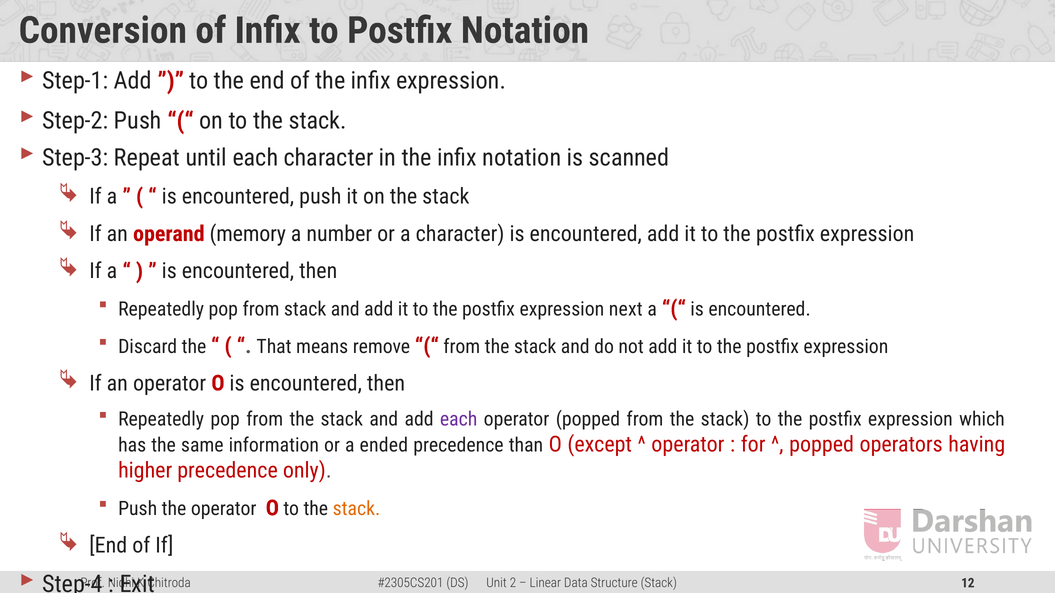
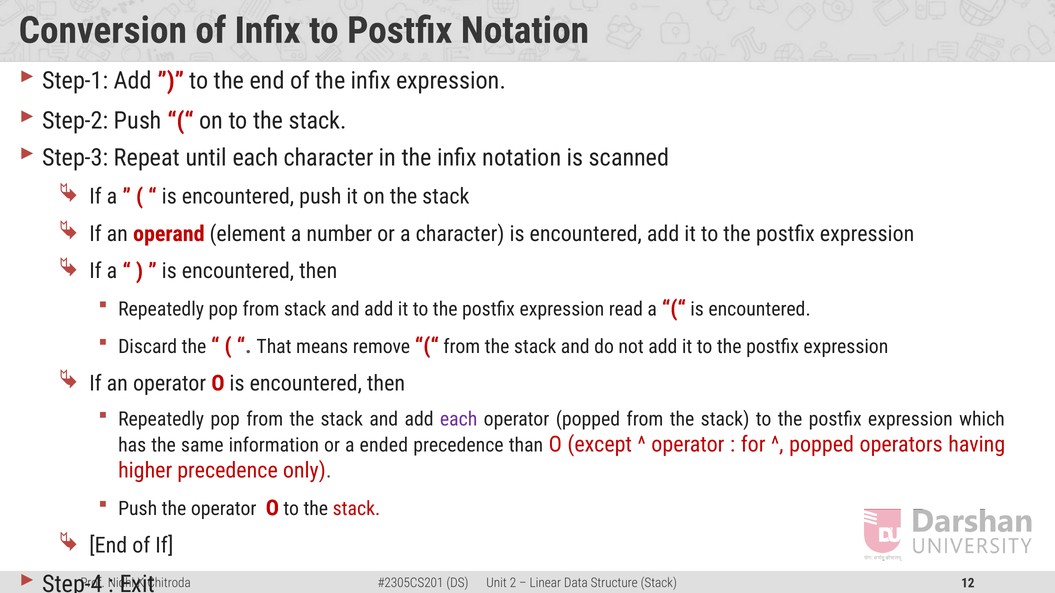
memory: memory -> element
next: next -> read
stack at (356, 509) colour: orange -> red
